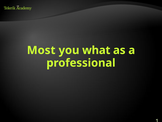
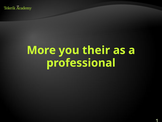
Most: Most -> More
what: what -> their
